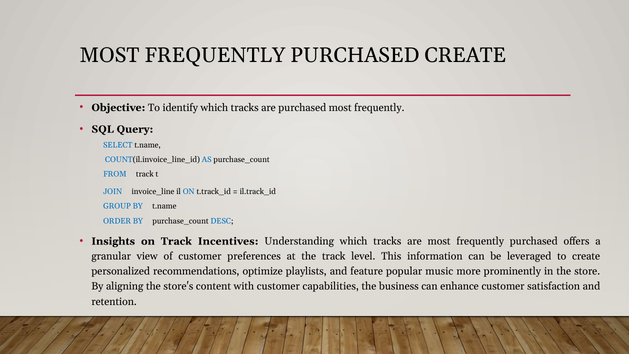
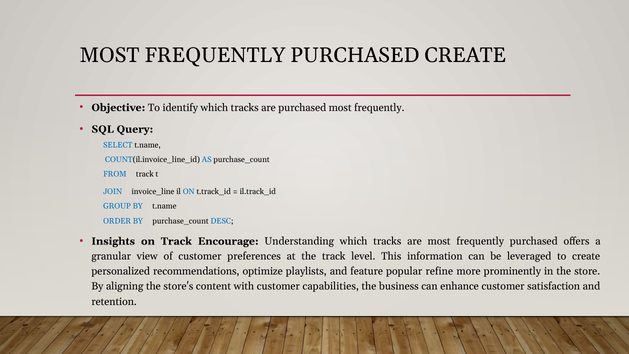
Incentives: Incentives -> Encourage
music: music -> refine
